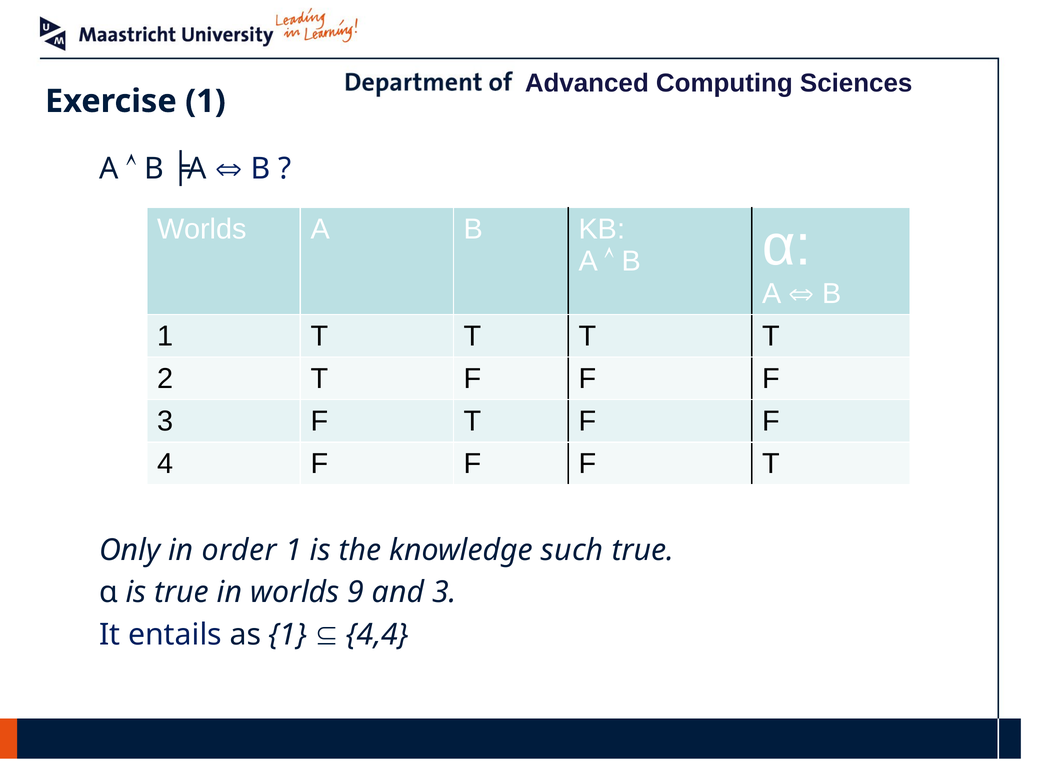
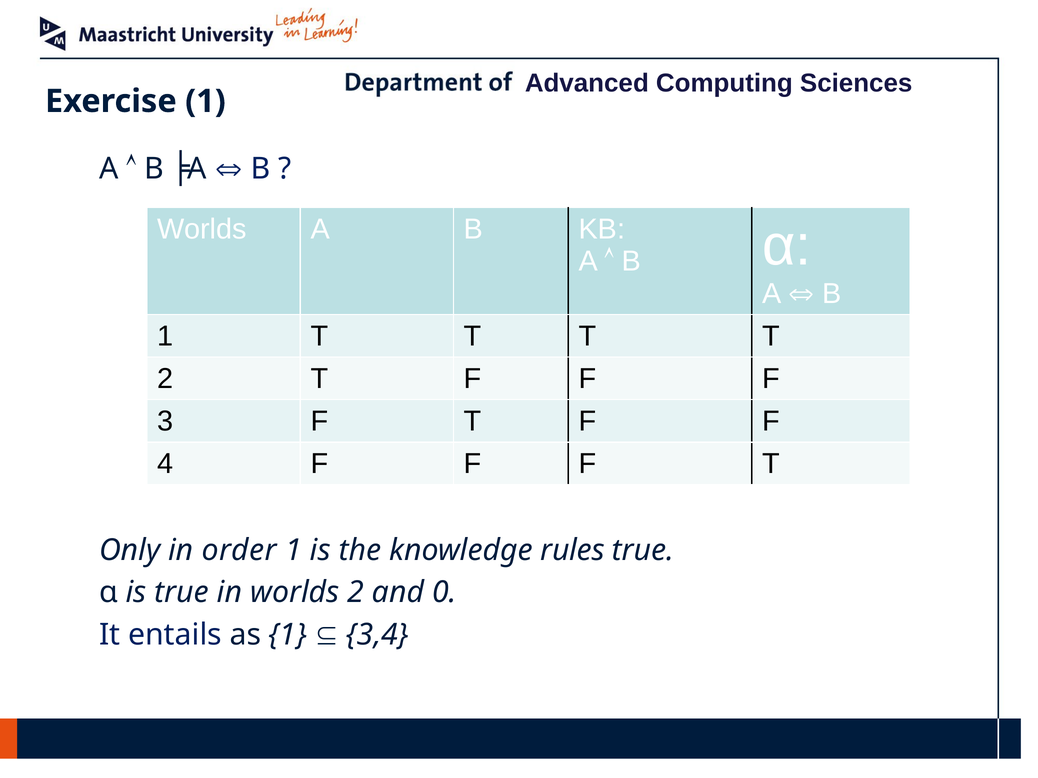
such: such -> rules
worlds 9: 9 -> 2
and 3: 3 -> 0
4,4: 4,4 -> 3,4
